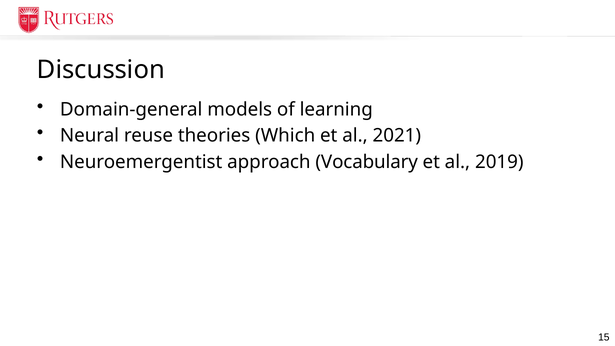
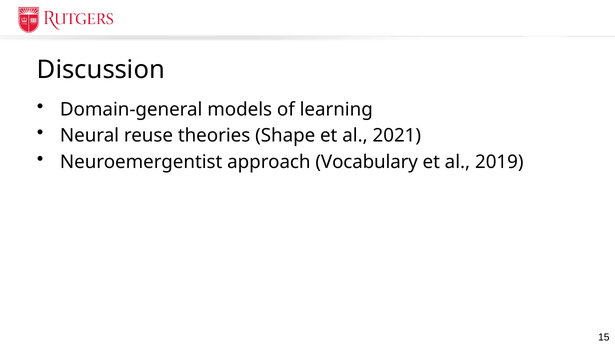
Which: Which -> Shape
